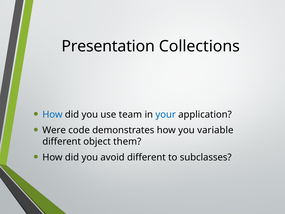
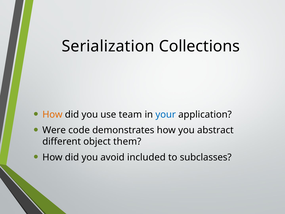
Presentation: Presentation -> Serialization
How at (52, 114) colour: blue -> orange
variable: variable -> abstract
avoid different: different -> included
